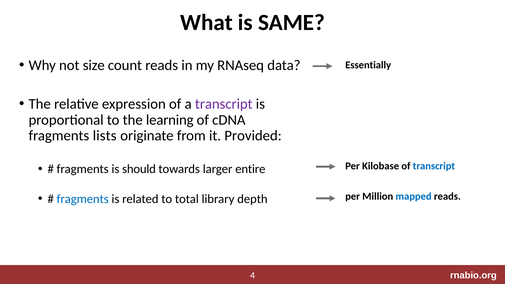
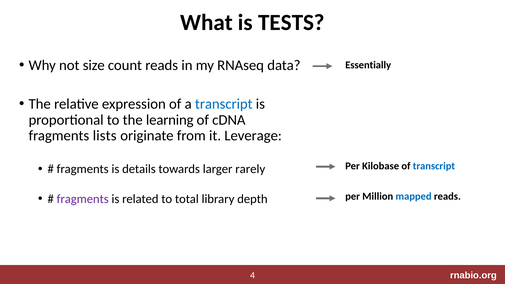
SAME: SAME -> TESTS
transcript at (224, 104) colour: purple -> blue
Provided: Provided -> Leverage
should: should -> details
entire: entire -> rarely
fragments at (83, 199) colour: blue -> purple
